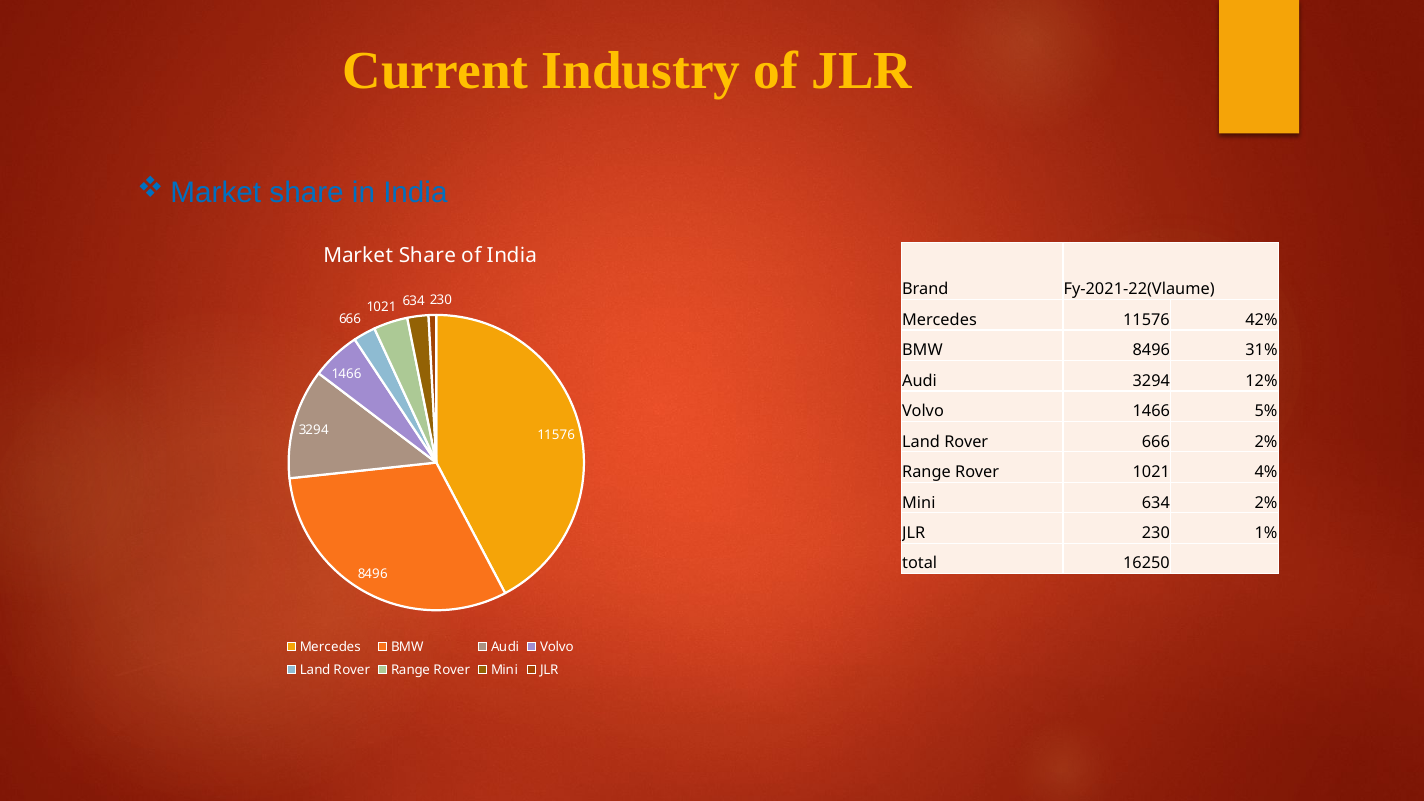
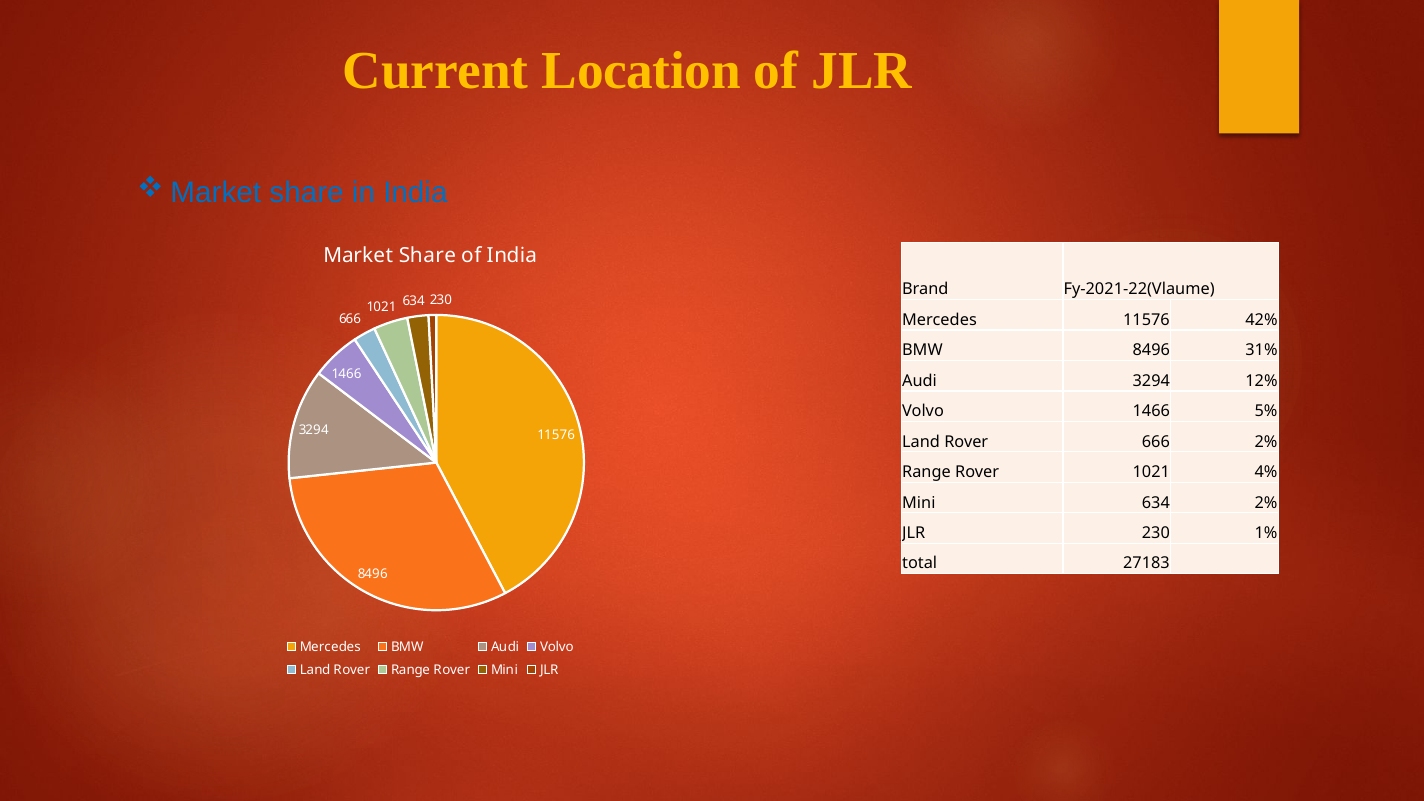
Industry: Industry -> Location
16250: 16250 -> 27183
